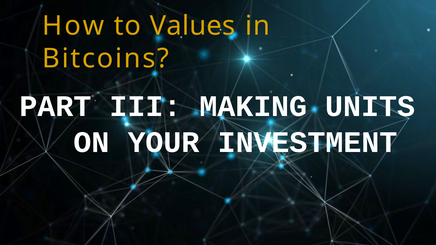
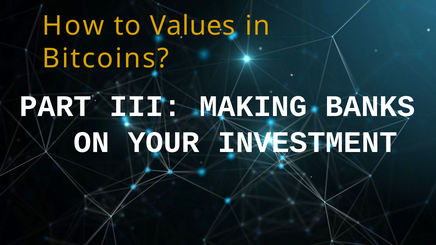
UNITS: UNITS -> BANKS
